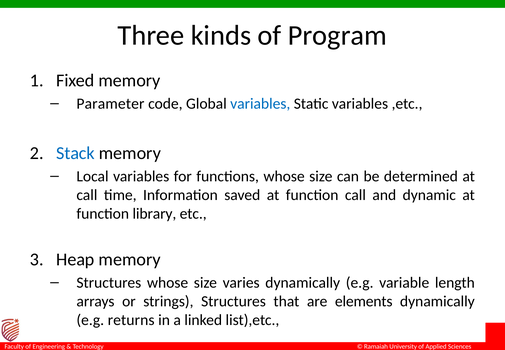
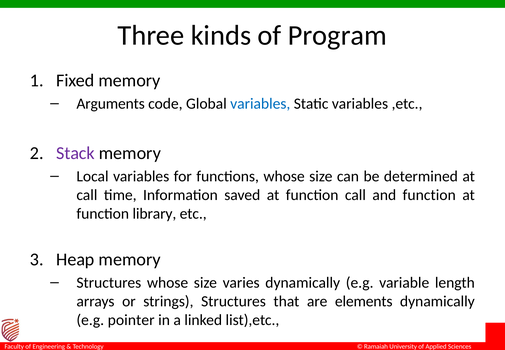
Parameter: Parameter -> Arguments
Stack colour: blue -> purple
and dynamic: dynamic -> function
returns: returns -> pointer
